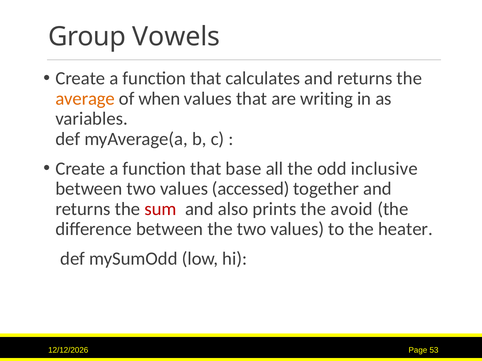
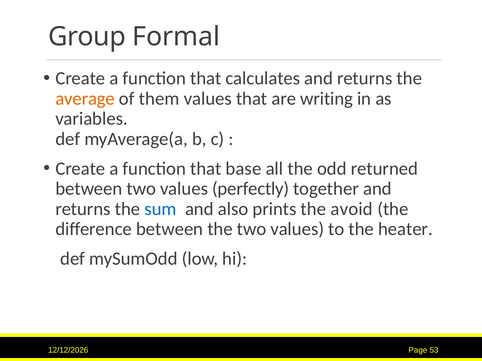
Vowels: Vowels -> Formal
when: when -> them
inclusive: inclusive -> returned
accessed: accessed -> perfectly
sum colour: red -> blue
